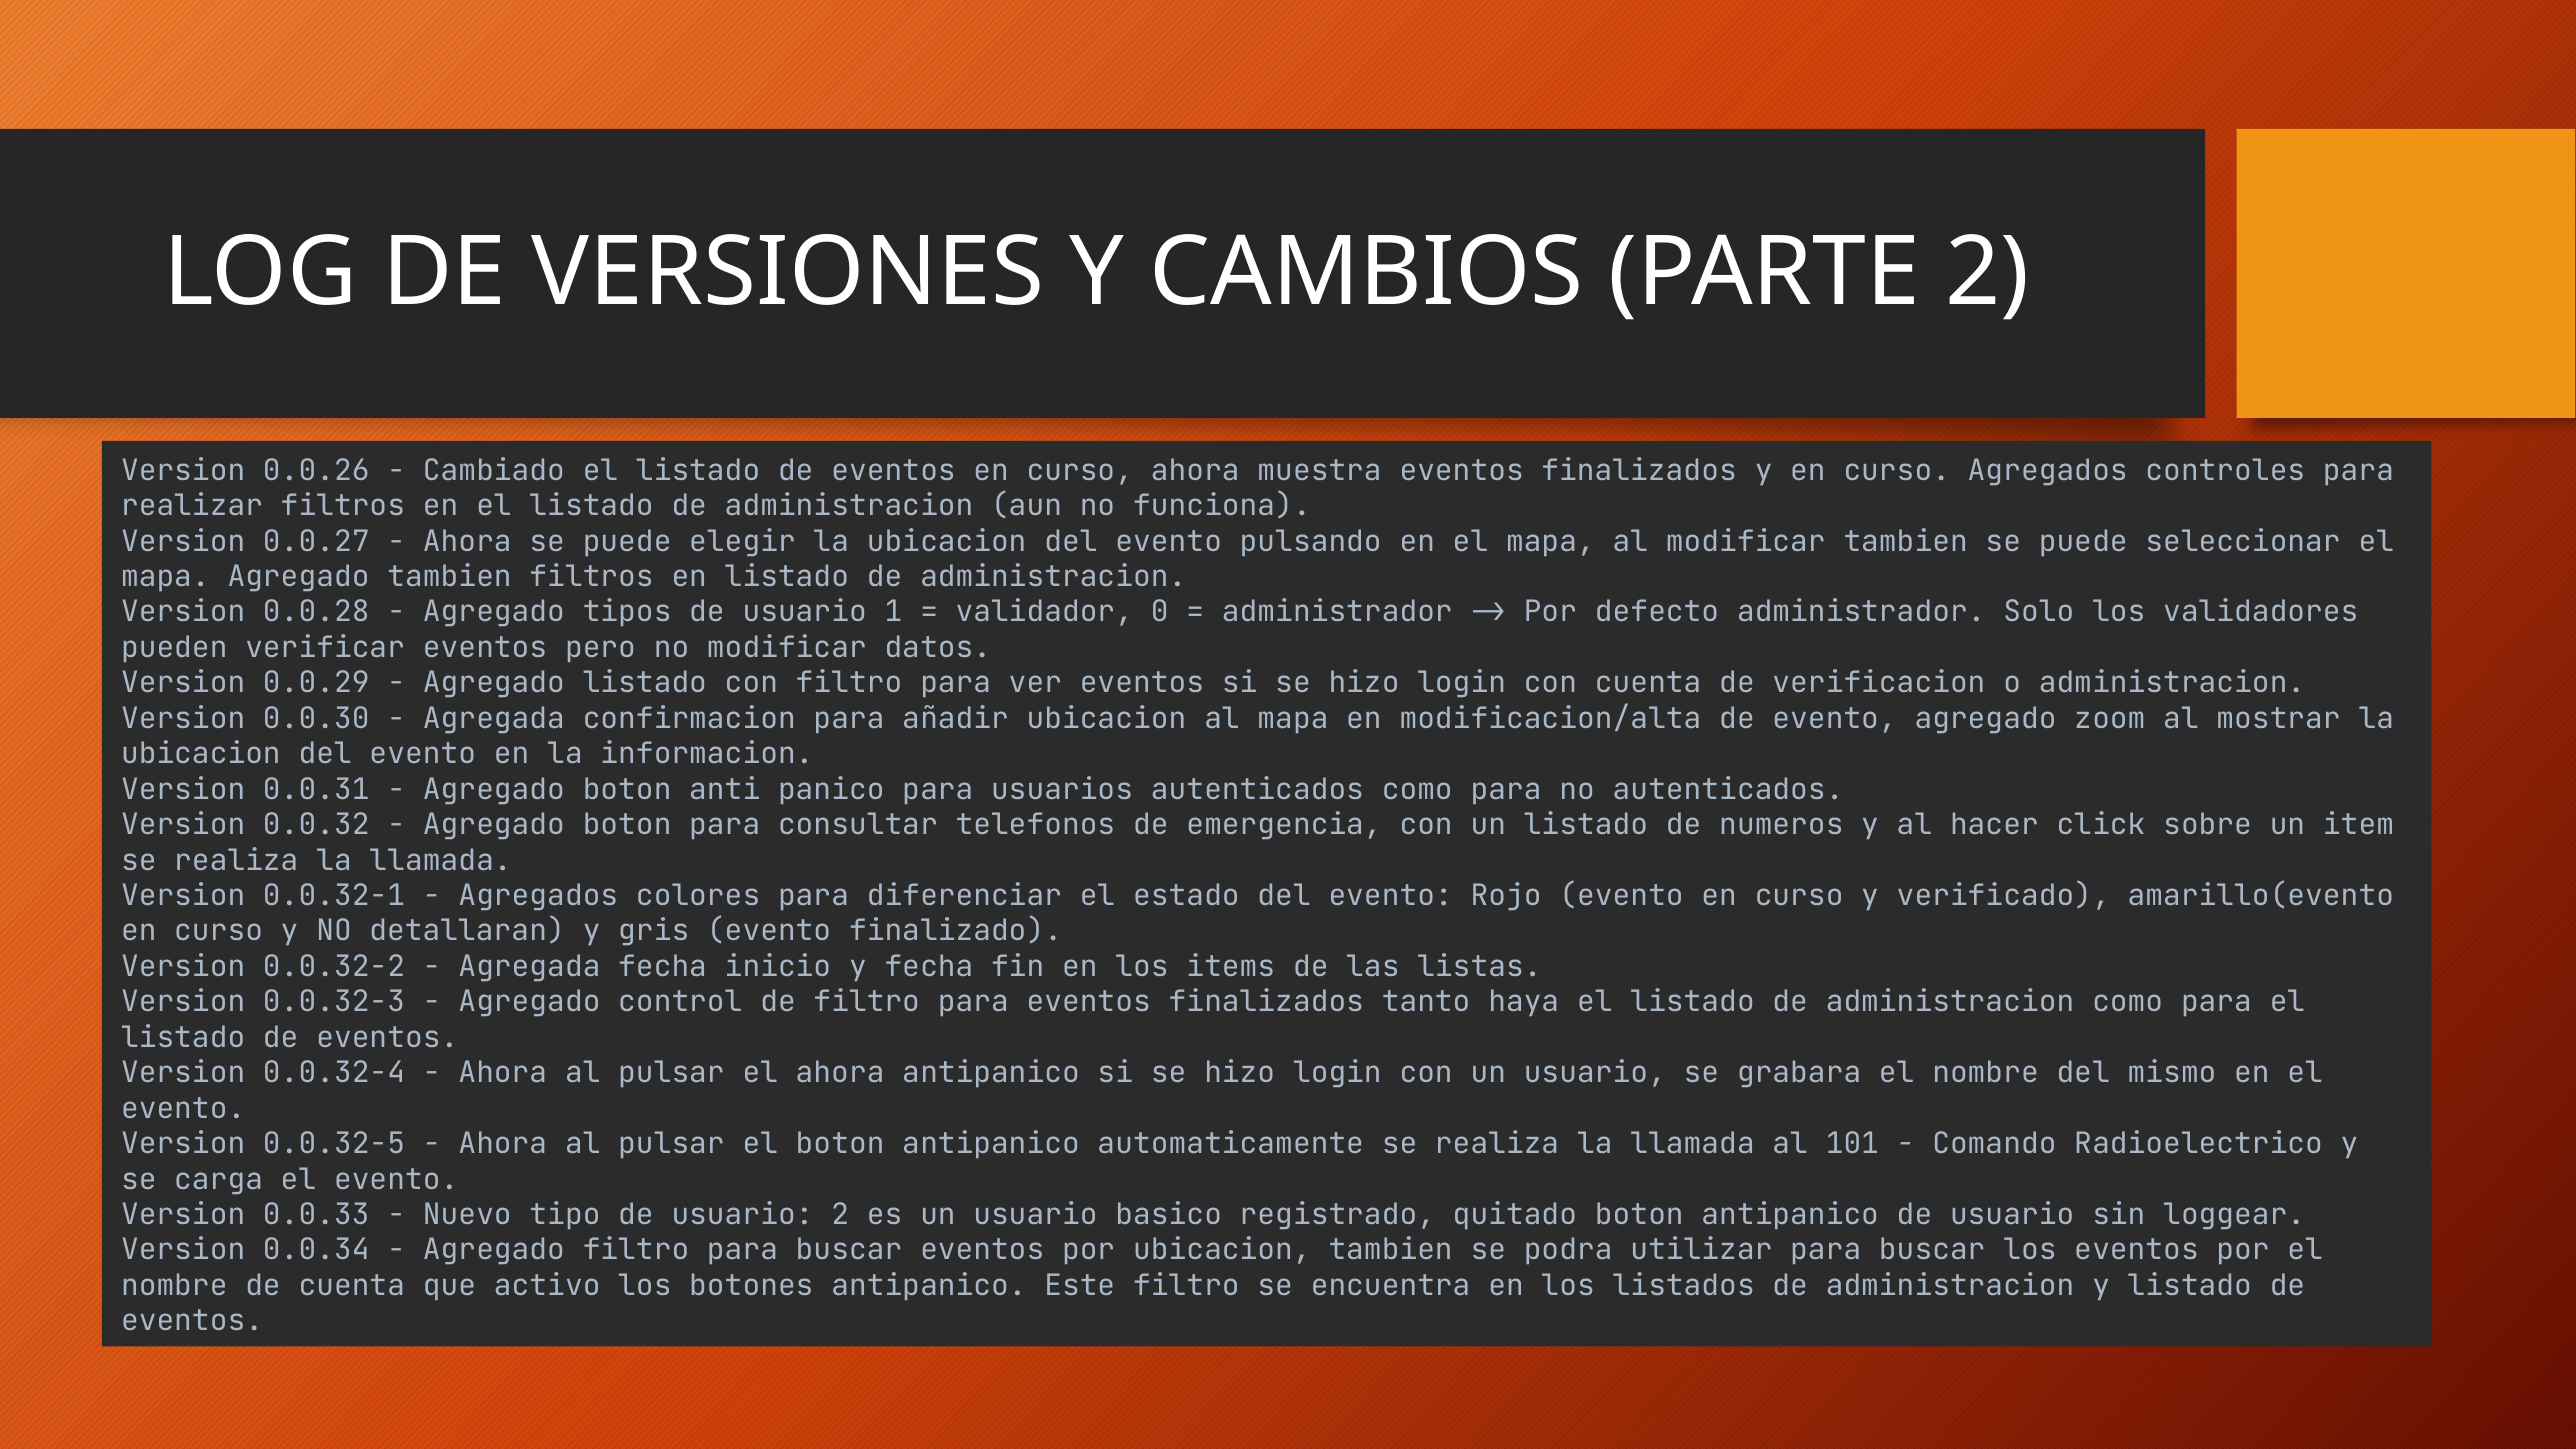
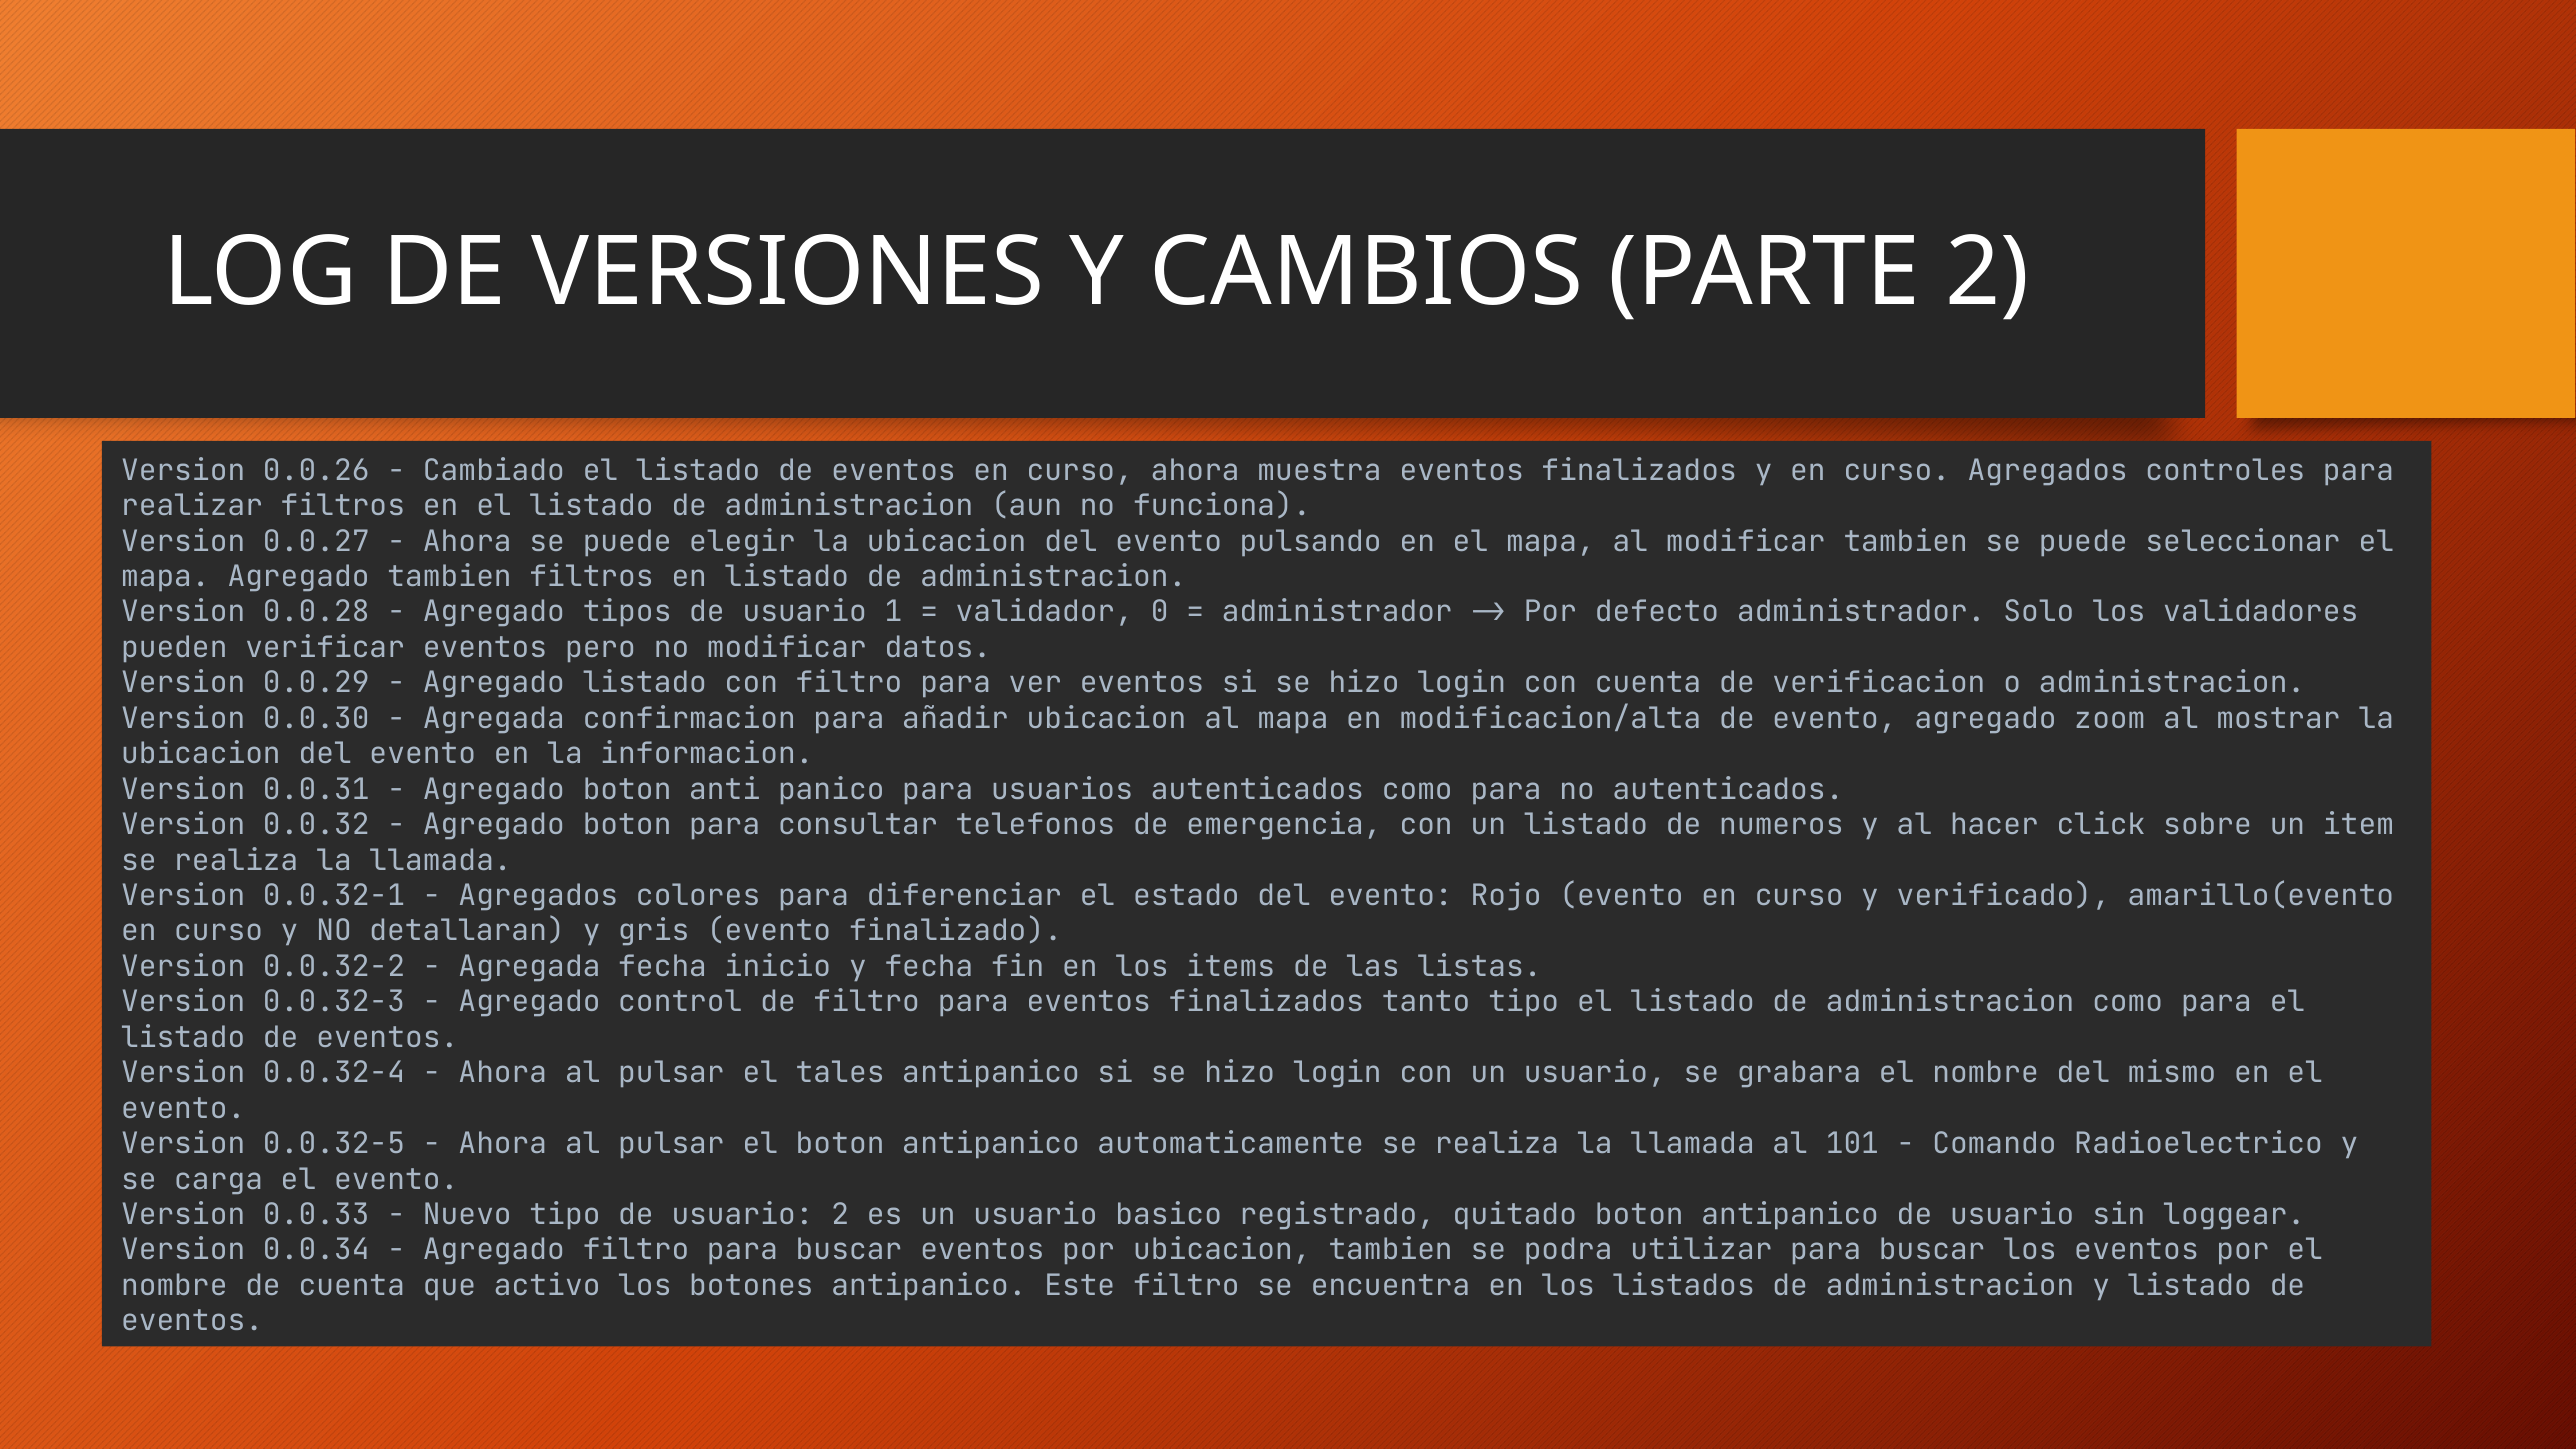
tanto haya: haya -> tipo
el ahora: ahora -> tales
